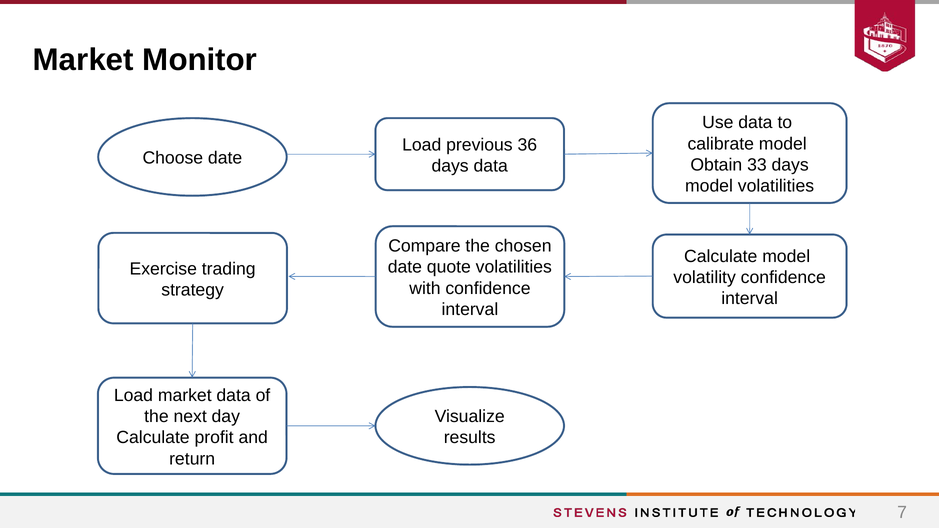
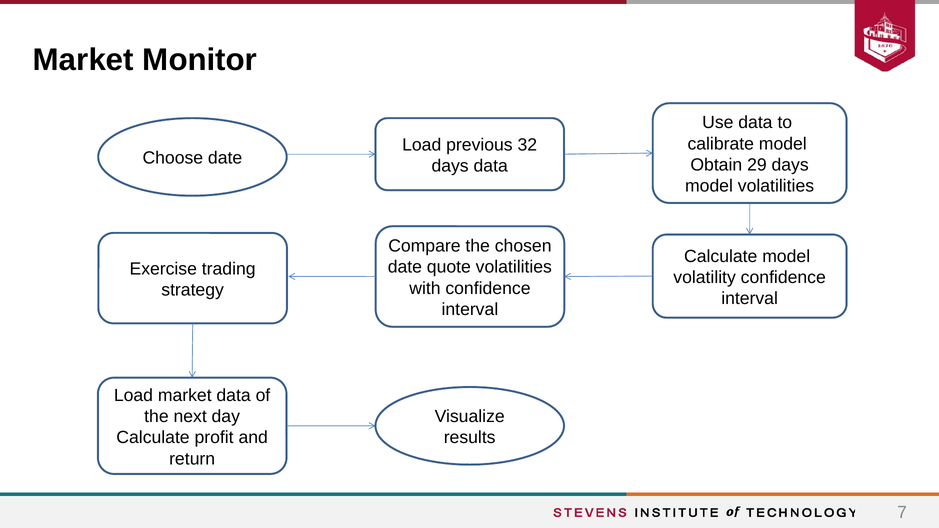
36: 36 -> 32
33: 33 -> 29
